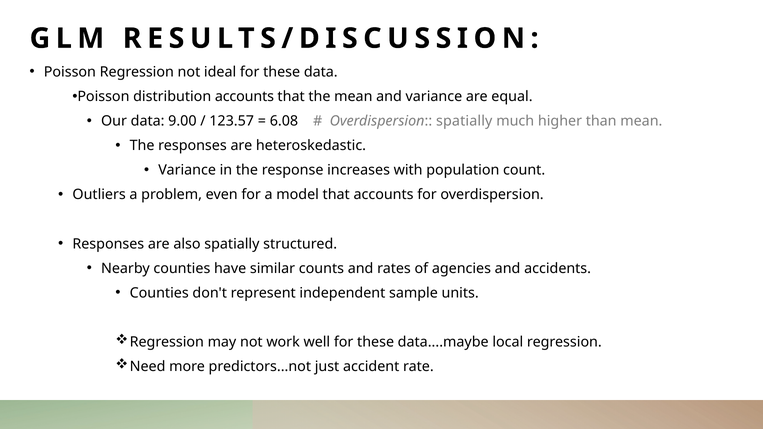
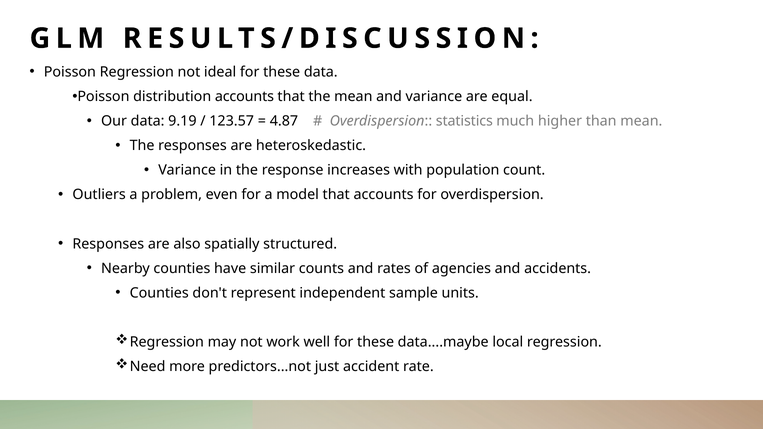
9.00: 9.00 -> 9.19
6.08: 6.08 -> 4.87
Overdispersion spatially: spatially -> statistics
